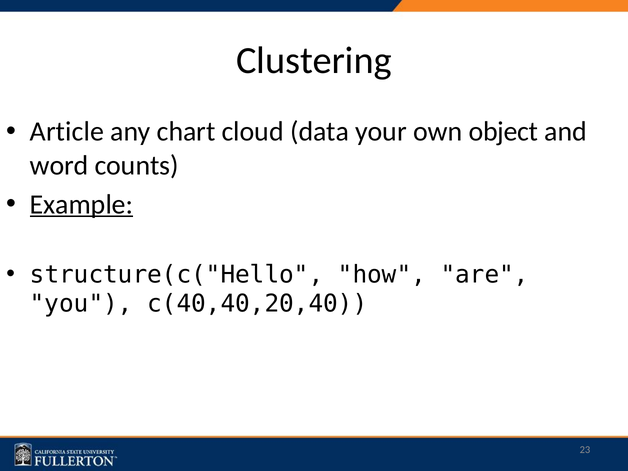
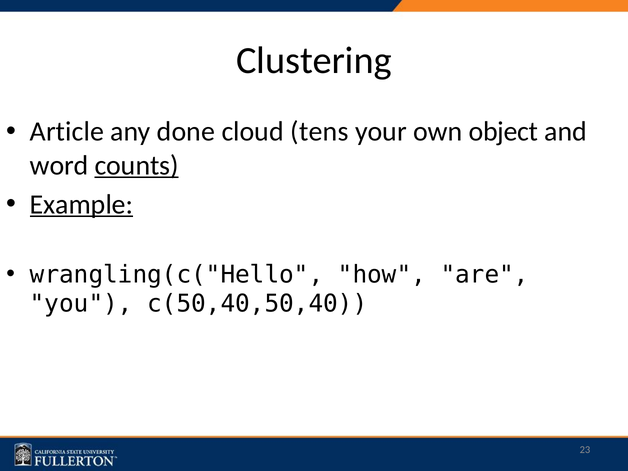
chart: chart -> done
data: data -> tens
counts underline: none -> present
structure(c("Hello: structure(c("Hello -> wrangling(c("Hello
c(40,40,20,40: c(40,40,20,40 -> c(50,40,50,40
